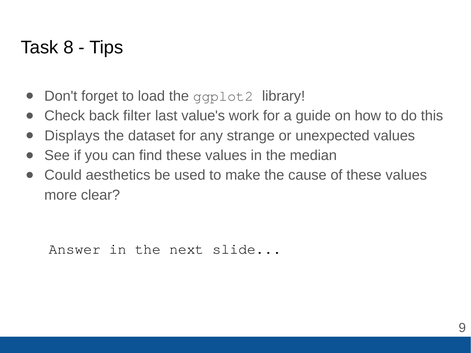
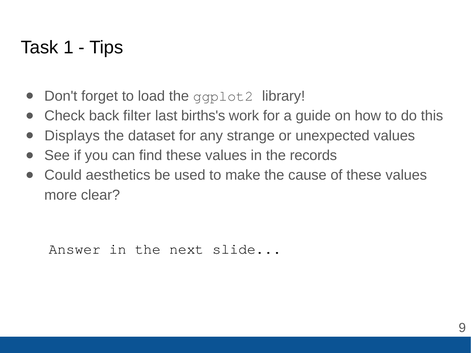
8: 8 -> 1
value's: value's -> births's
median: median -> records
